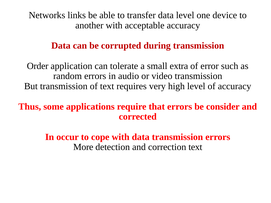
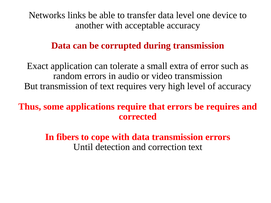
Order: Order -> Exact
be consider: consider -> requires
occur: occur -> fibers
More: More -> Until
